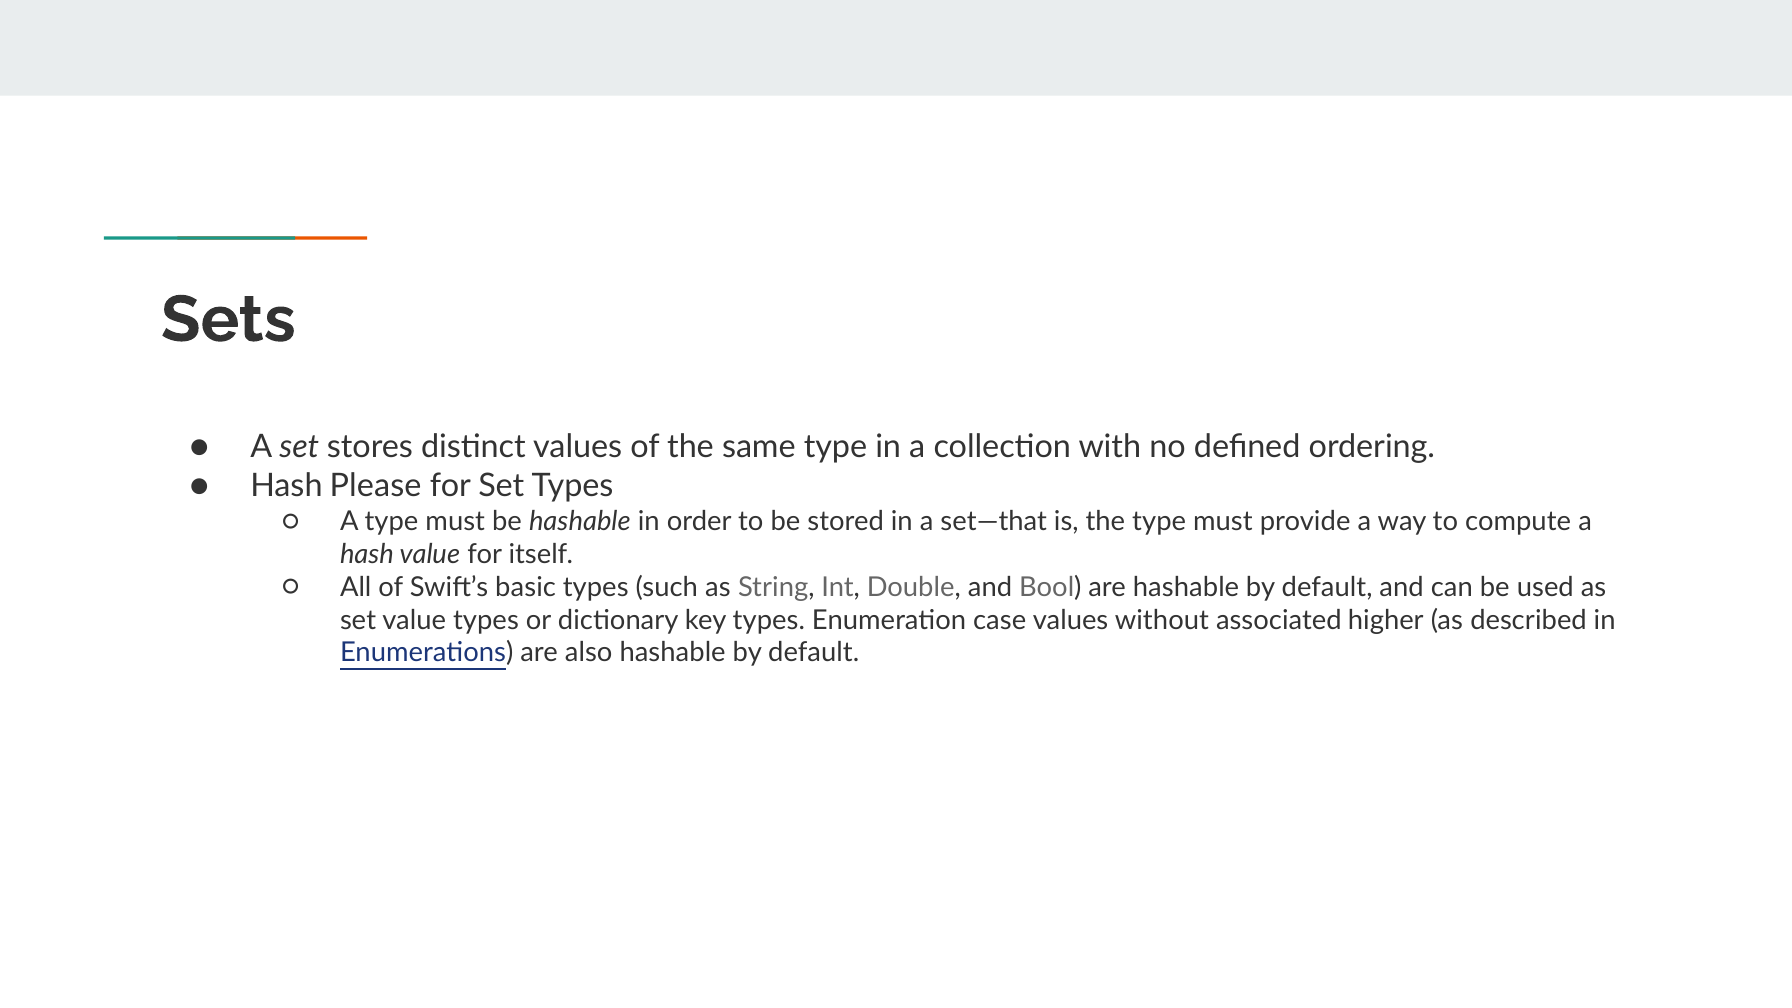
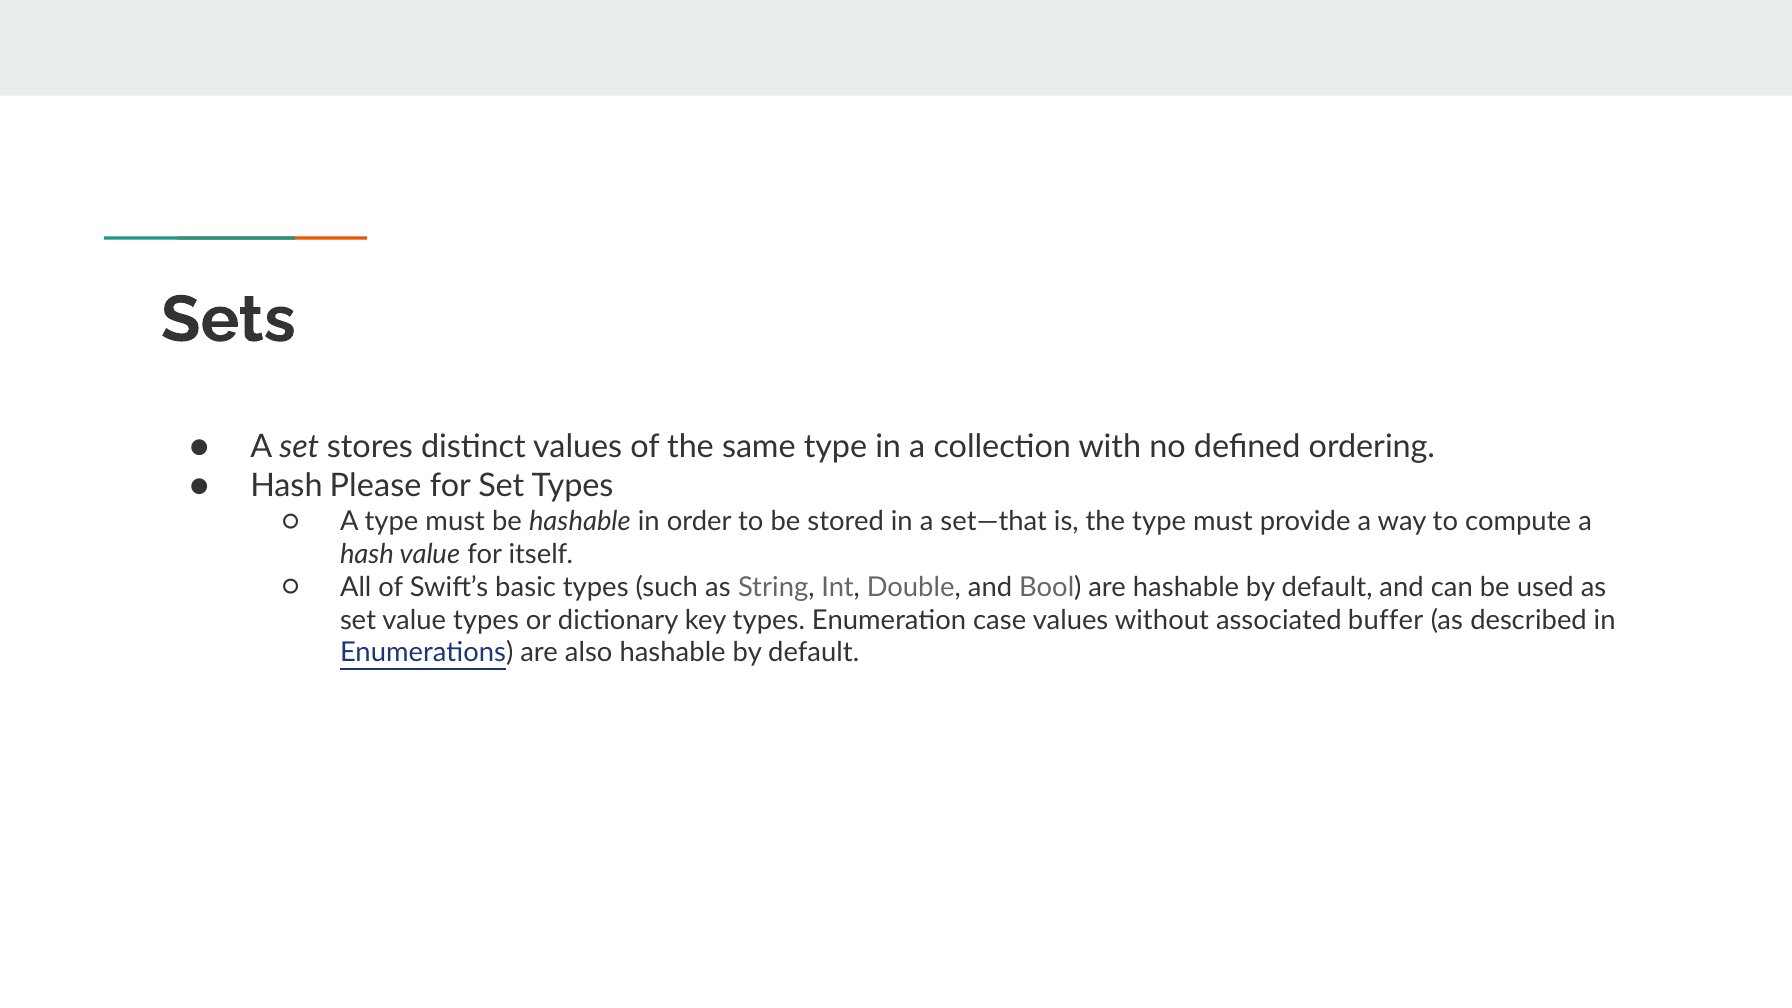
higher: higher -> buffer
